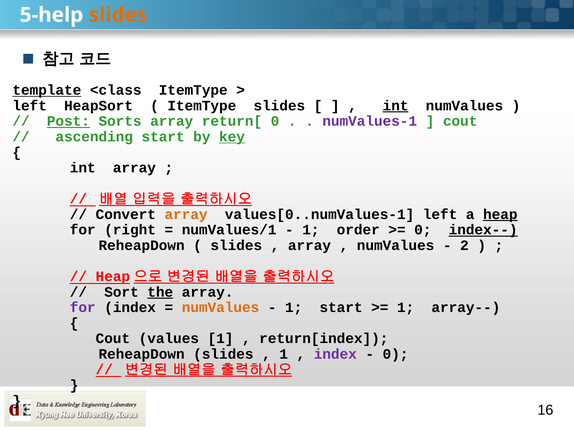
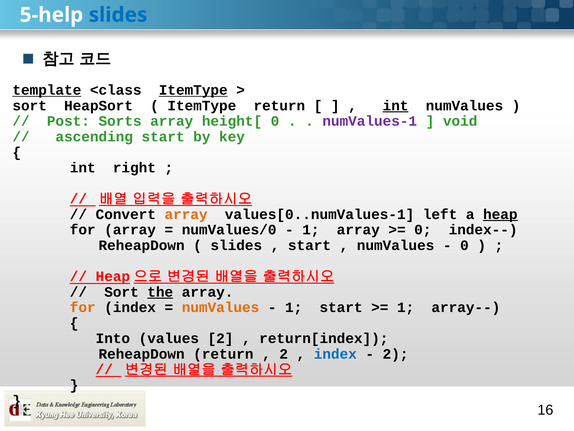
slides at (118, 15) colour: orange -> blue
ItemType at (193, 90) underline: none -> present
left at (30, 106): left -> sort
ItemType slides: slides -> return
Post underline: present -> none
return[: return[ -> height[
cout at (460, 121): cout -> void
key underline: present -> none
int array: array -> right
for right: right -> array
numValues/1: numValues/1 -> numValues/0
1 order: order -> array
index-- underline: present -> none
array at (309, 245): array -> start
2 at (464, 245): 2 -> 0
for at (83, 307) colour: purple -> orange
Cout at (113, 338): Cout -> Into
values 1: 1 -> 2
ReheapDown slides: slides -> return
1 at (284, 354): 1 -> 2
index at (335, 354) colour: purple -> blue
0 at (396, 354): 0 -> 2
